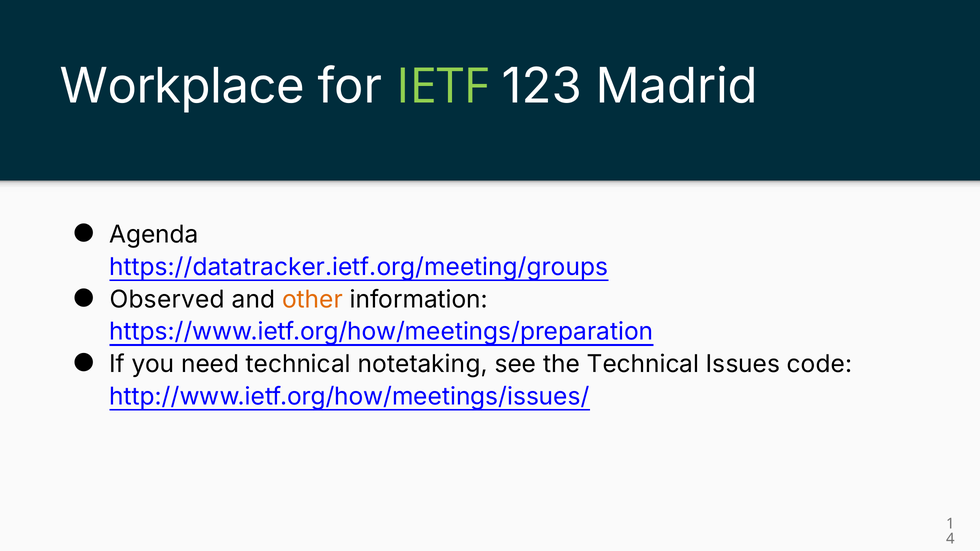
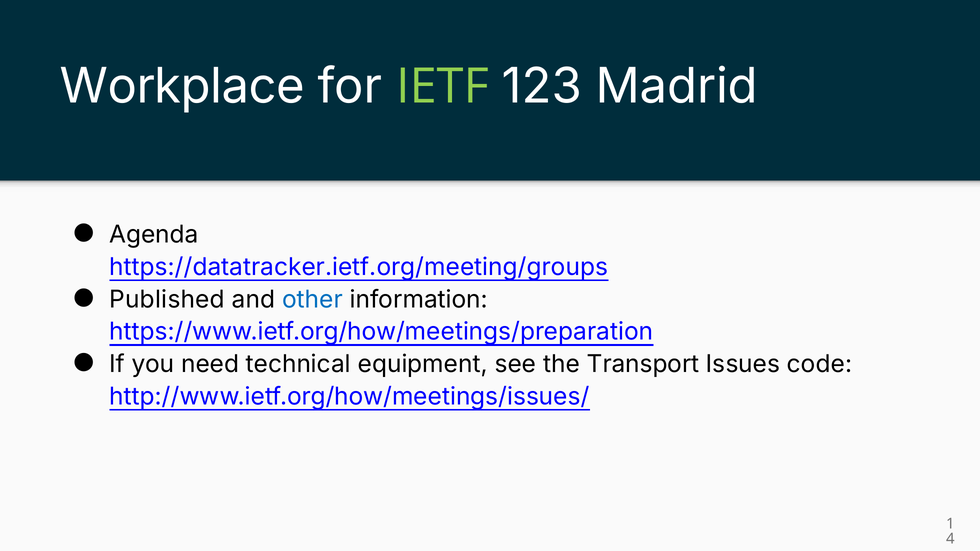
Observed: Observed -> Published
other colour: orange -> blue
notetaking: notetaking -> equipment
the Technical: Technical -> Transport
